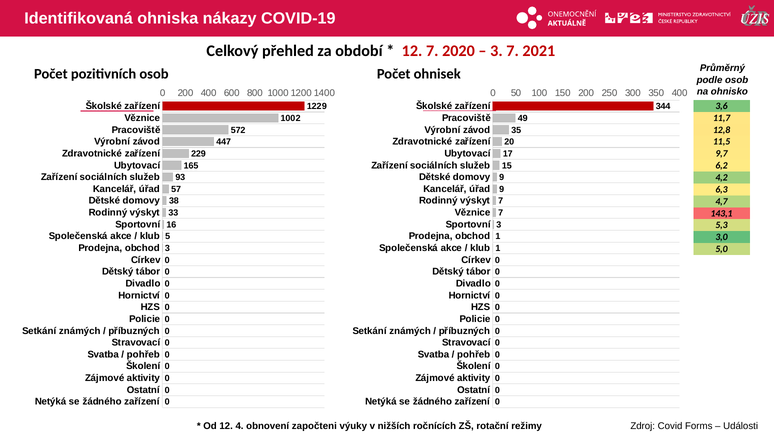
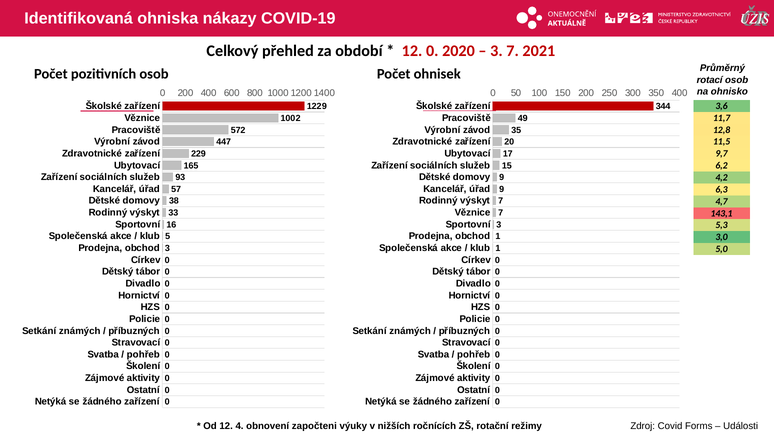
12 7: 7 -> 0
podle: podle -> rotací
